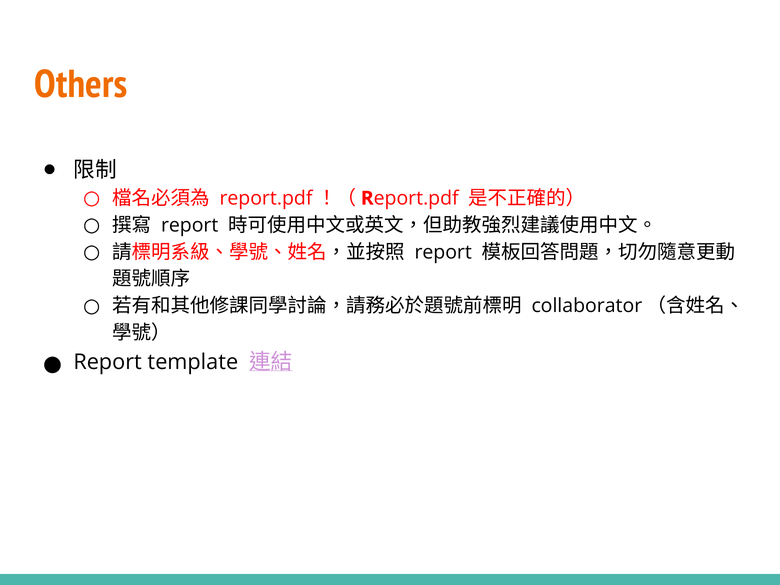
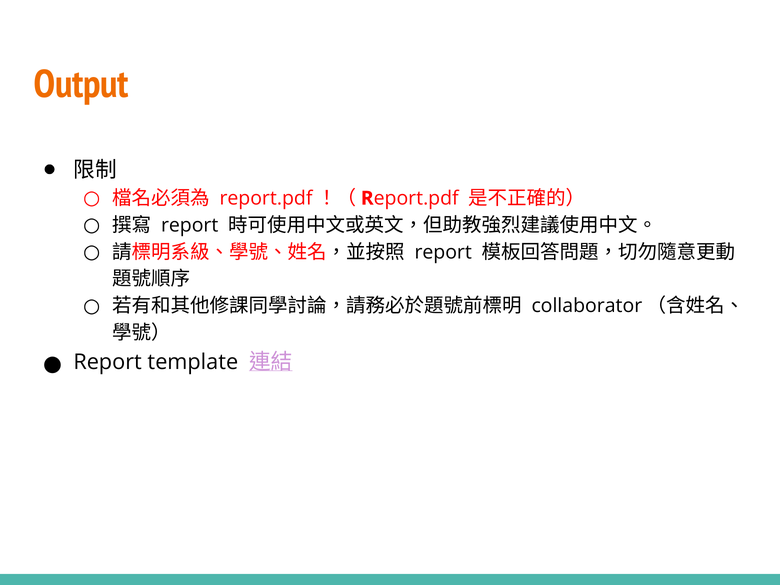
Others: Others -> Output
